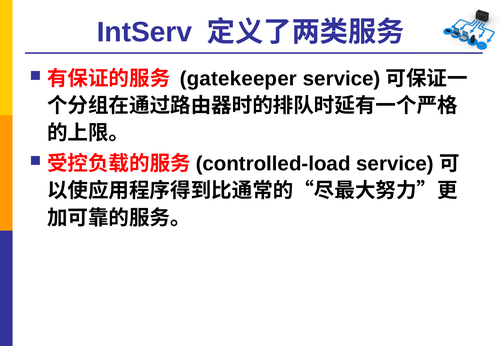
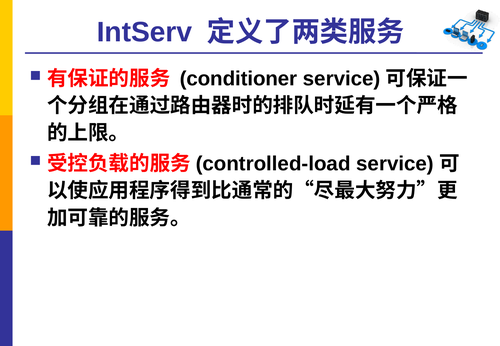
gatekeeper: gatekeeper -> conditioner
